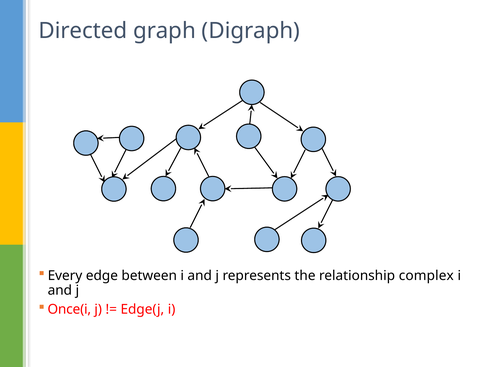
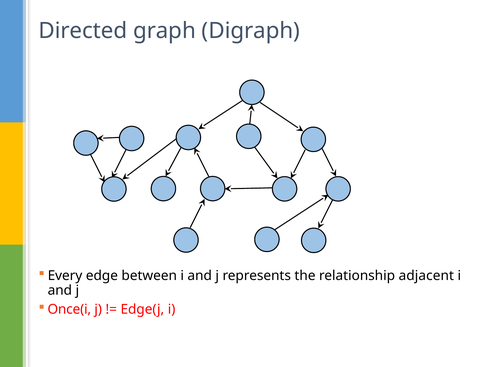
complex: complex -> adjacent
